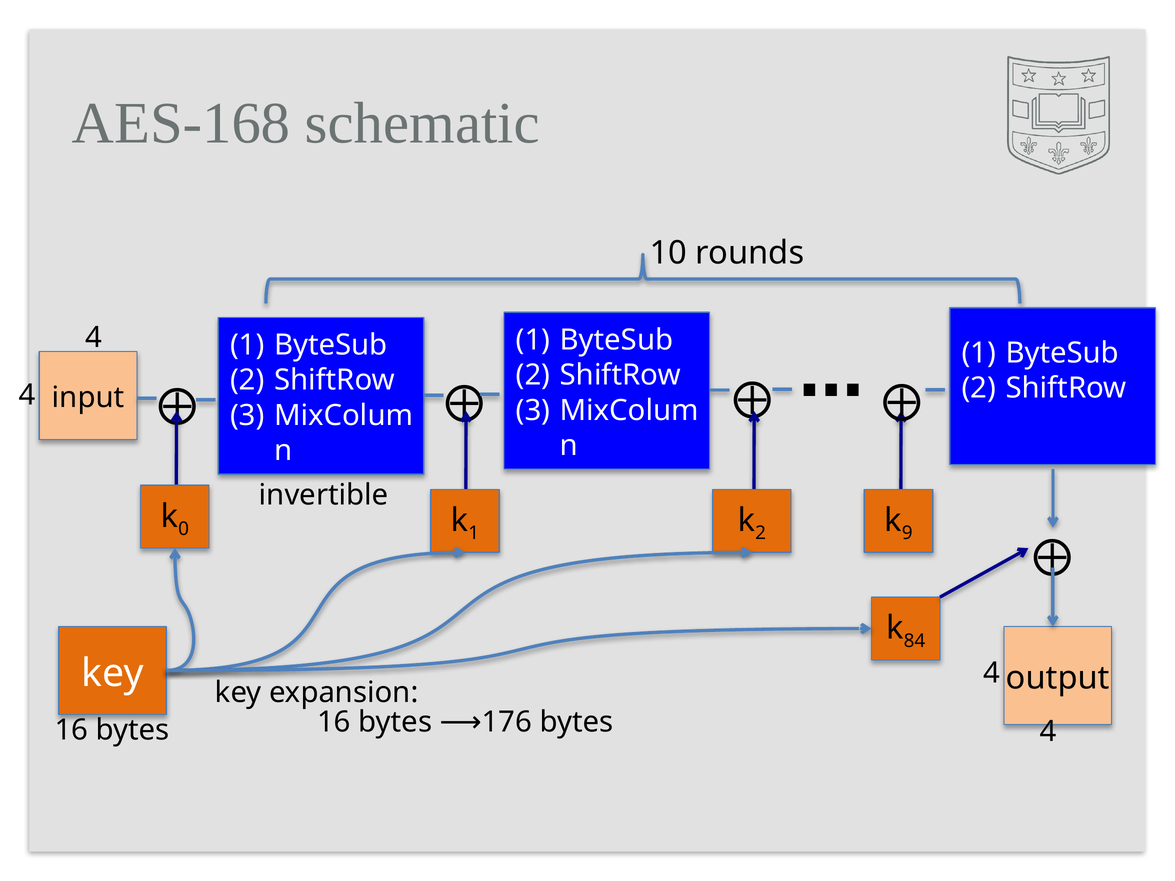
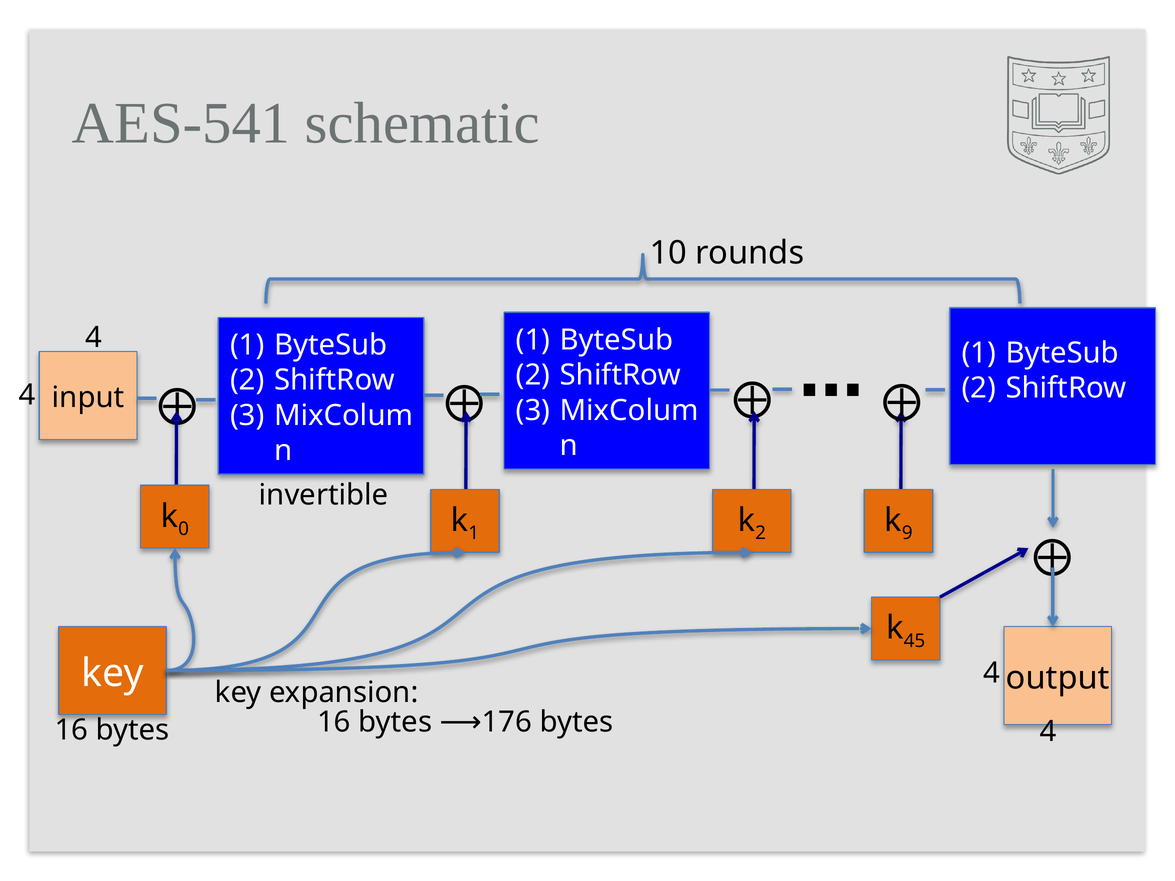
AES-168: AES-168 -> AES-541
84: 84 -> 45
